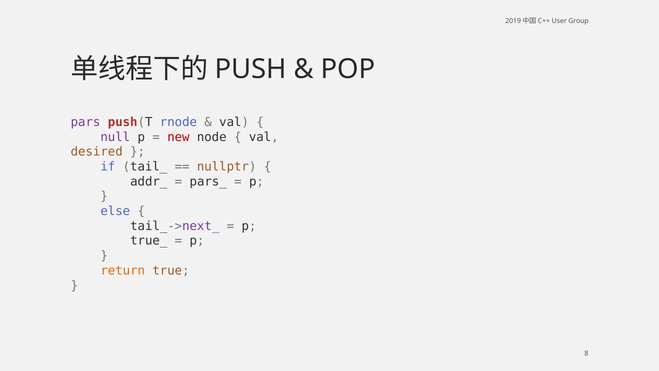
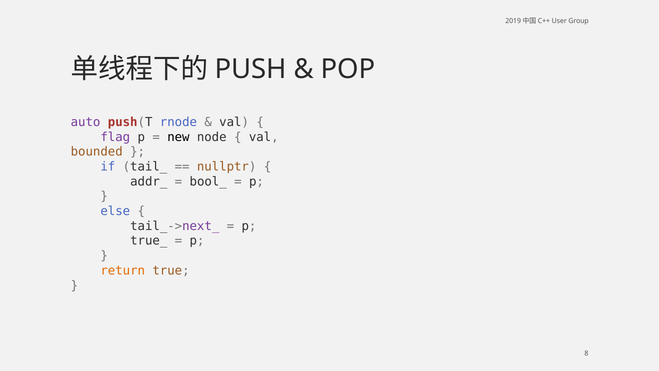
pars: pars -> auto
null: null -> flag
new colour: red -> black
desired: desired -> bounded
pars_: pars_ -> bool_
